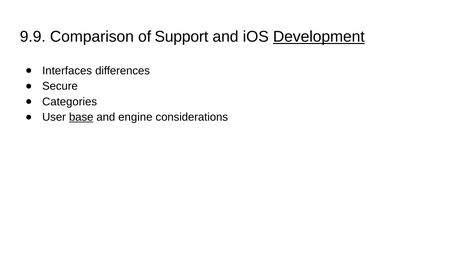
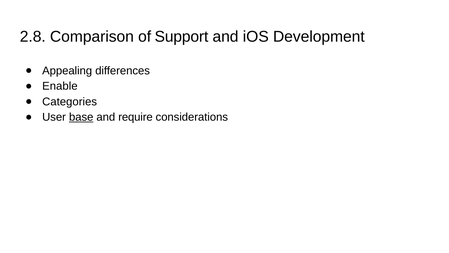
9.9: 9.9 -> 2.8
Development underline: present -> none
Interfaces: Interfaces -> Appealing
Secure: Secure -> Enable
engine: engine -> require
